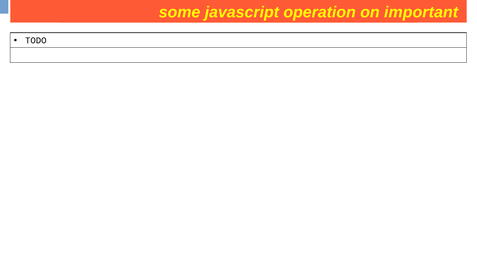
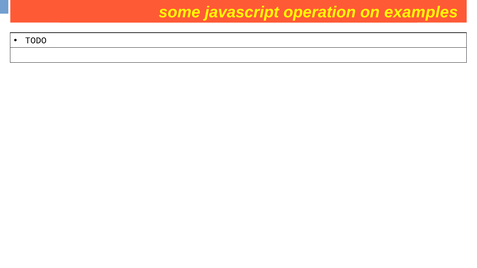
important: important -> examples
